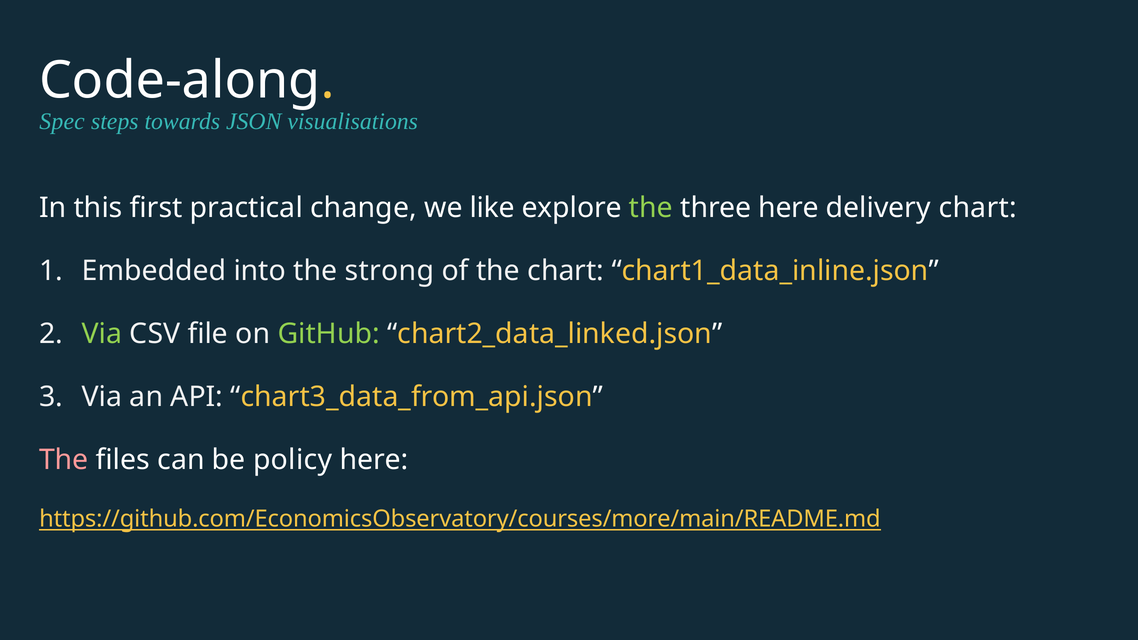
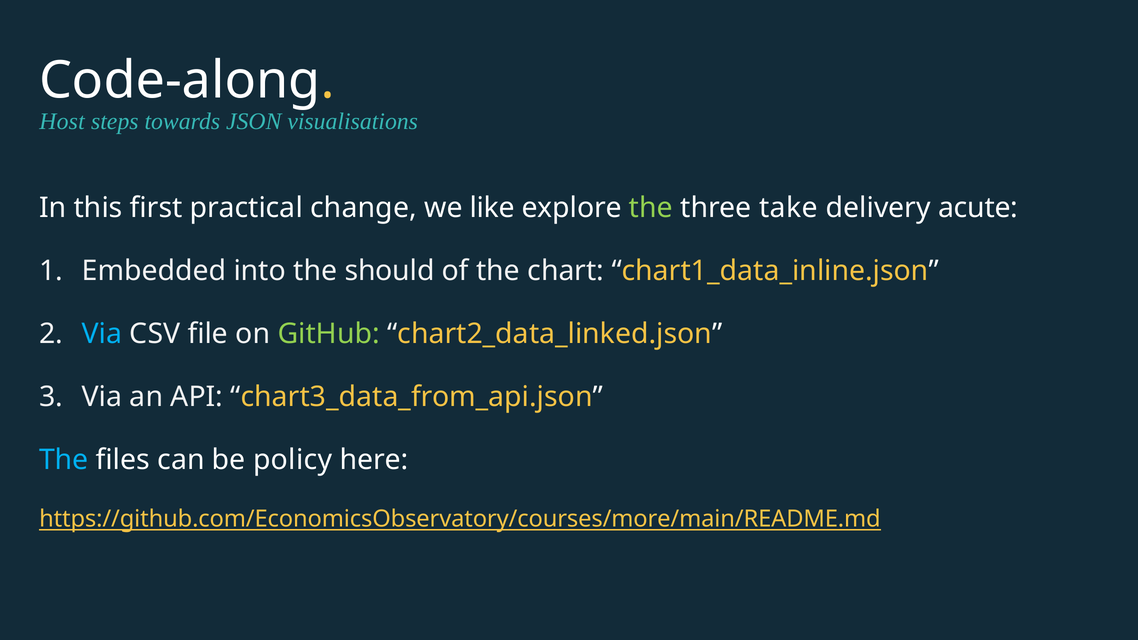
Spec: Spec -> Host
three here: here -> take
delivery chart: chart -> acute
strong: strong -> should
Via at (102, 334) colour: light green -> light blue
The at (64, 460) colour: pink -> light blue
